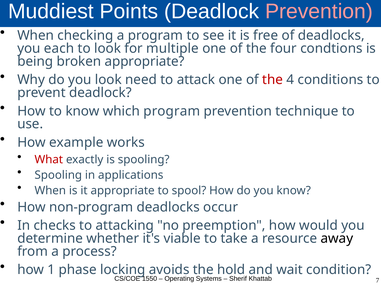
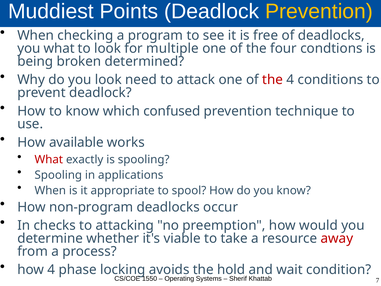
Prevention at (319, 11) colour: pink -> yellow
you each: each -> what
broken appropriate: appropriate -> determined
which program: program -> confused
example: example -> available
away colour: black -> red
how 1: 1 -> 4
